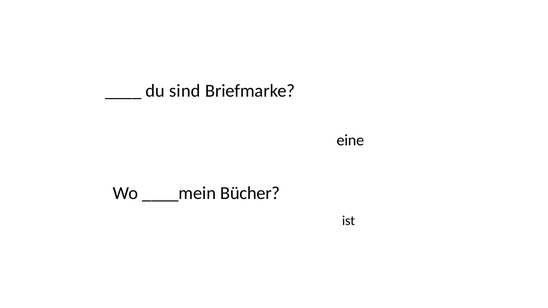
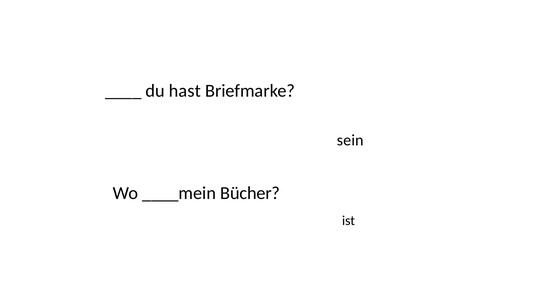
sind: sind -> hast
eine: eine -> sein
